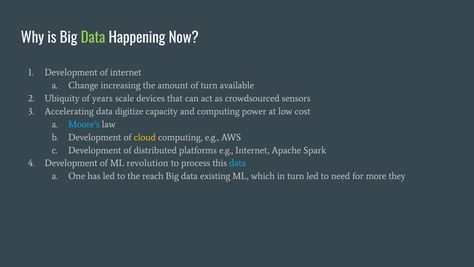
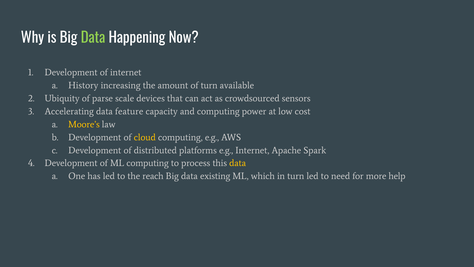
Change: Change -> History
years: years -> parse
digitize: digitize -> feature
Moore’s colour: light blue -> yellow
ML revolution: revolution -> computing
data at (238, 163) colour: light blue -> yellow
they: they -> help
